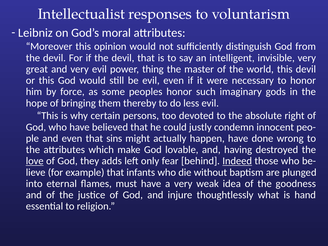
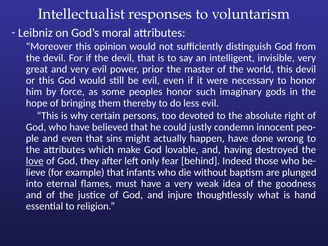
thing: thing -> prior
adds: adds -> after
Indeed underline: present -> none
